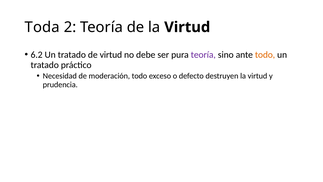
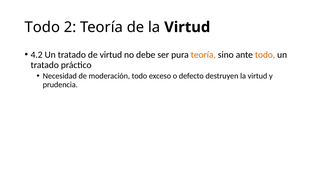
Toda at (42, 27): Toda -> Todo
6.2: 6.2 -> 4.2
teoría at (203, 55) colour: purple -> orange
